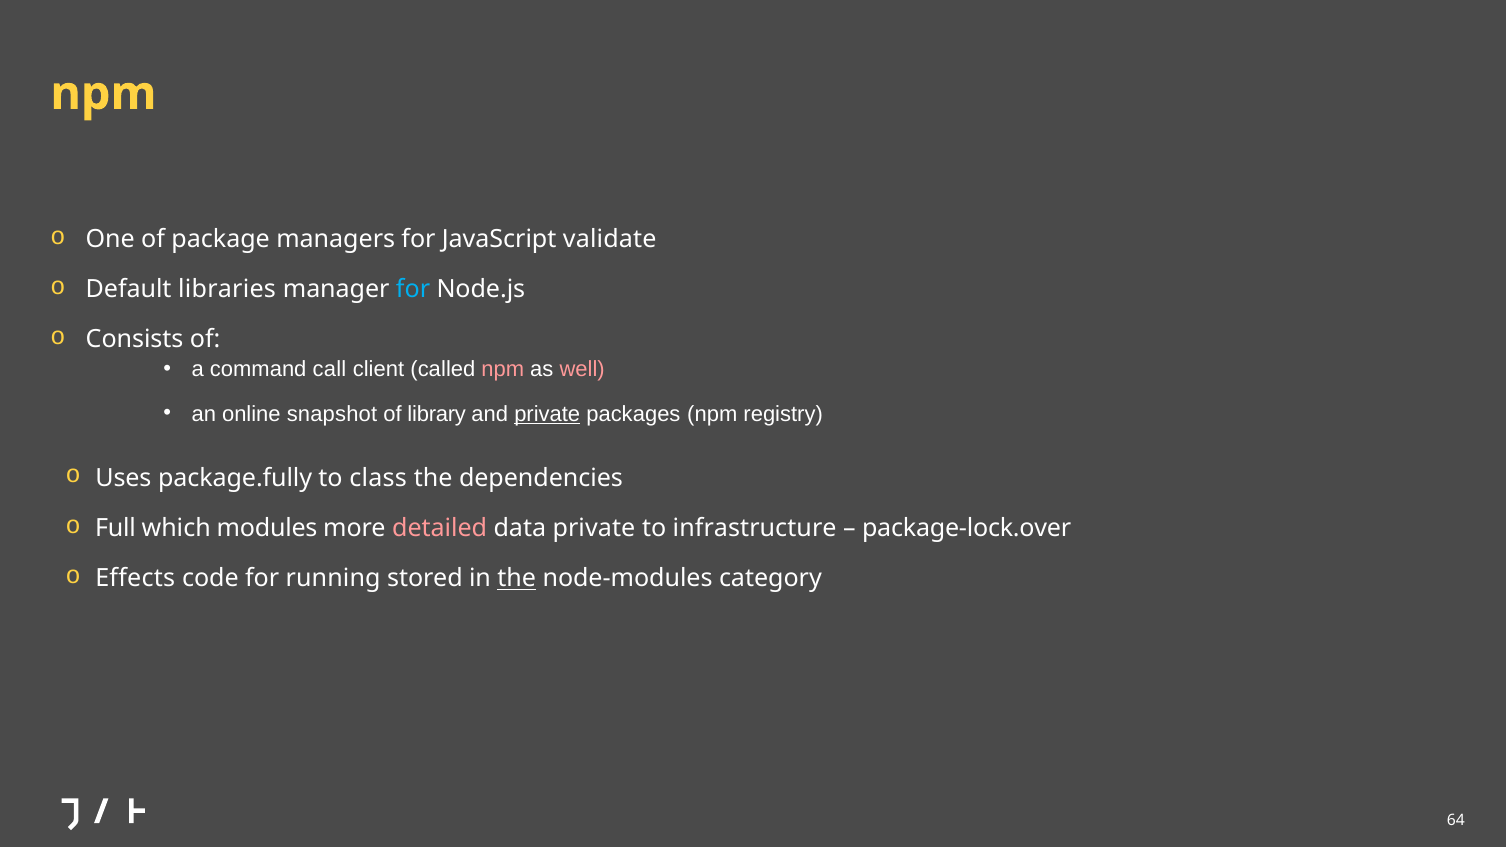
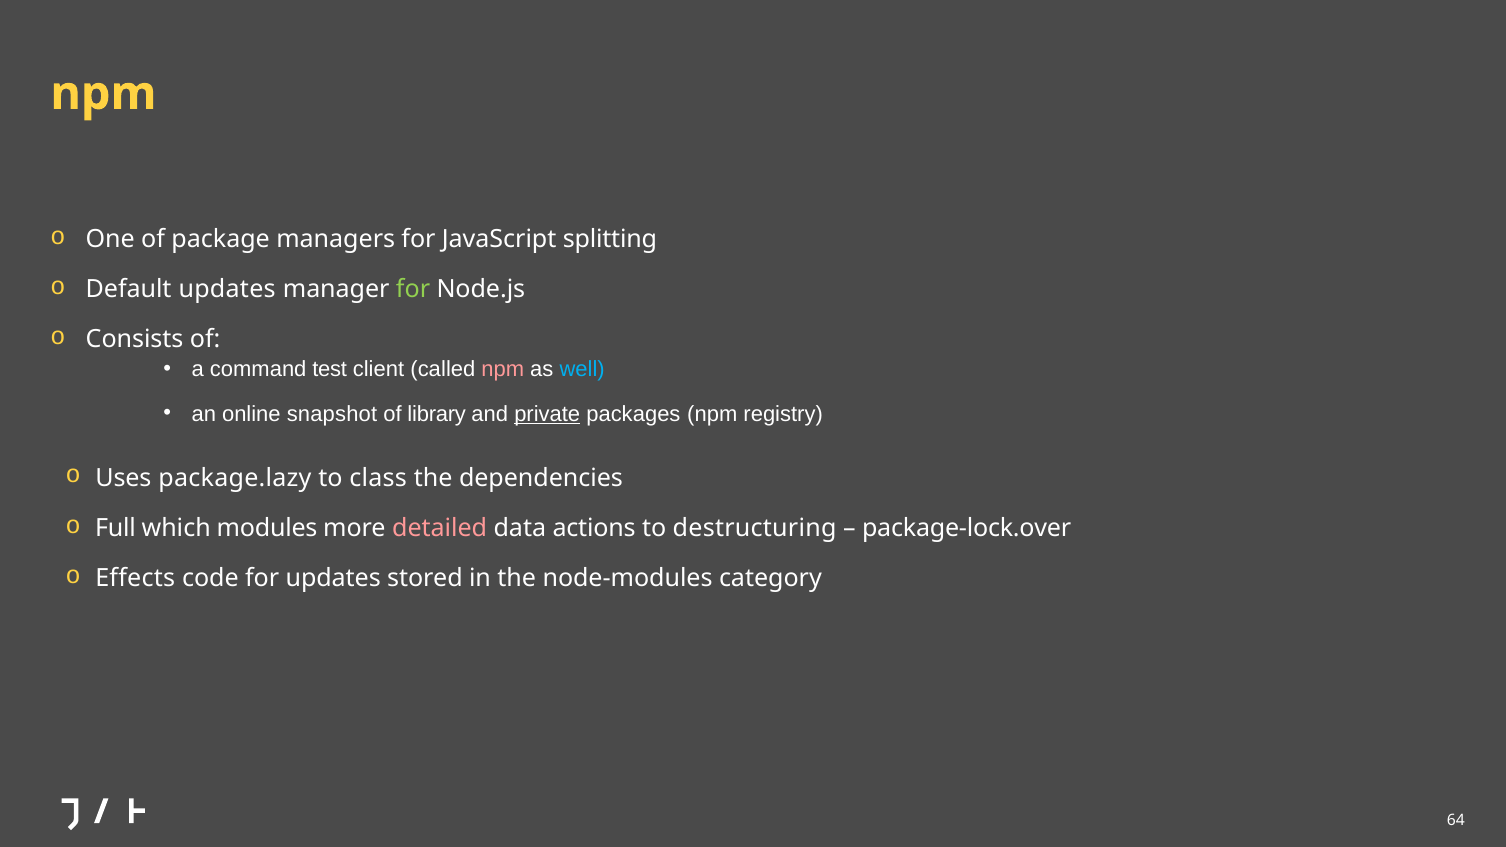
validate: validate -> splitting
Default libraries: libraries -> updates
for at (413, 289) colour: light blue -> light green
call: call -> test
well colour: pink -> light blue
package.fully: package.fully -> package.lazy
data private: private -> actions
infrastructure: infrastructure -> destructuring
for running: running -> updates
the at (517, 579) underline: present -> none
